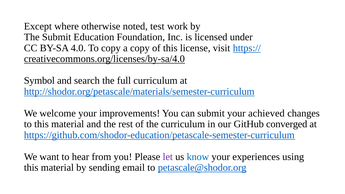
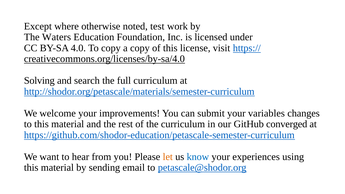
The Submit: Submit -> Waters
Symbol: Symbol -> Solving
achieved: achieved -> variables
let colour: purple -> orange
